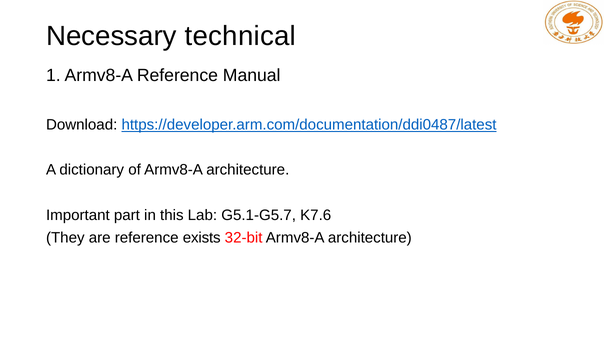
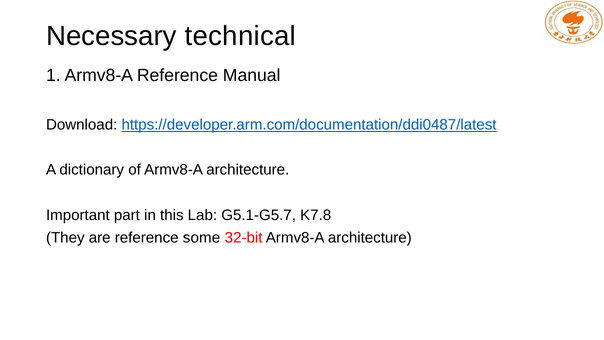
K7.6: K7.6 -> K7.8
exists: exists -> some
